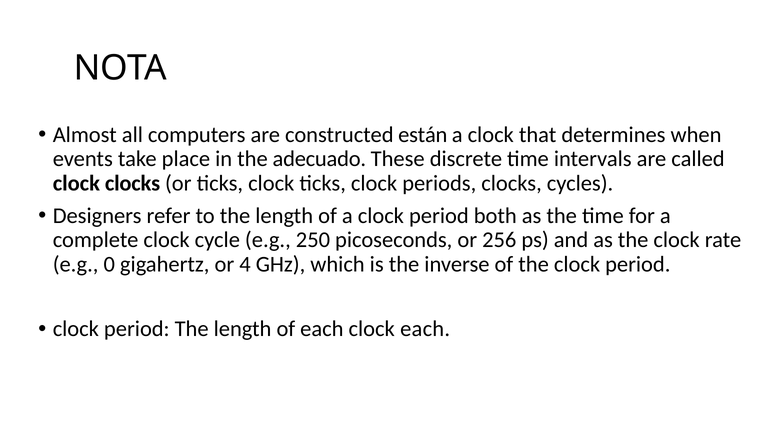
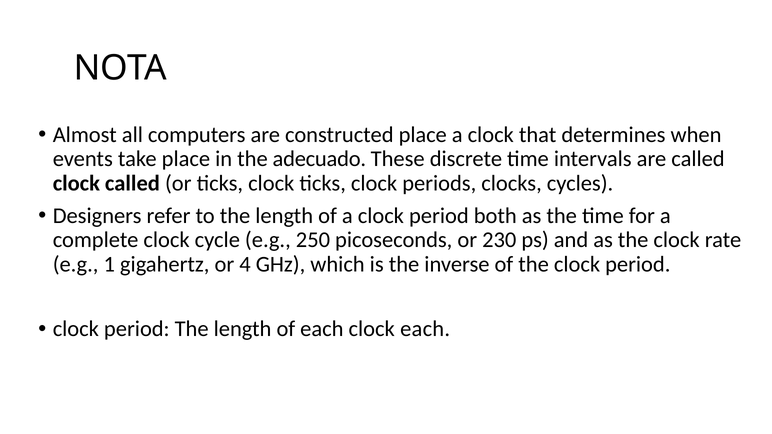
constructed están: están -> place
clock clocks: clocks -> called
256: 256 -> 230
0: 0 -> 1
